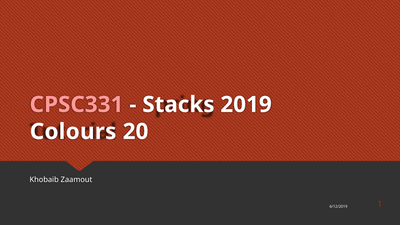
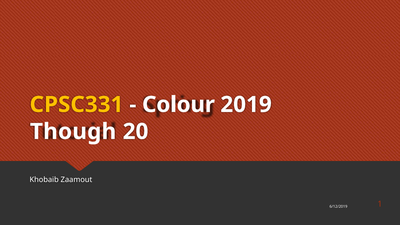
CPSC331 colour: pink -> yellow
Stacks: Stacks -> Colour
Colours: Colours -> Though
